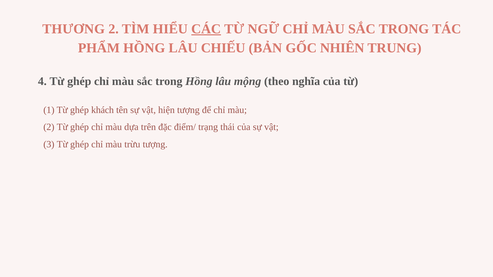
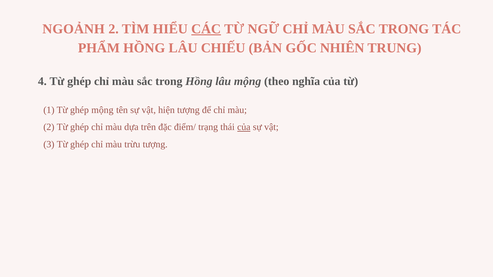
THƯƠNG: THƯƠNG -> NGOẢNH
ghép khách: khách -> mộng
của at (244, 127) underline: none -> present
